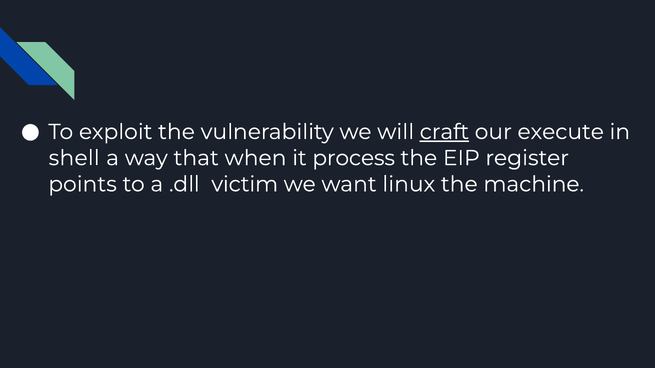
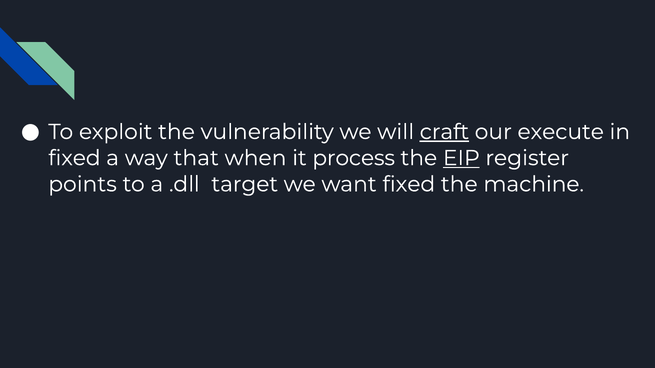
shell at (74, 158): shell -> fixed
EIP underline: none -> present
victim: victim -> target
want linux: linux -> fixed
